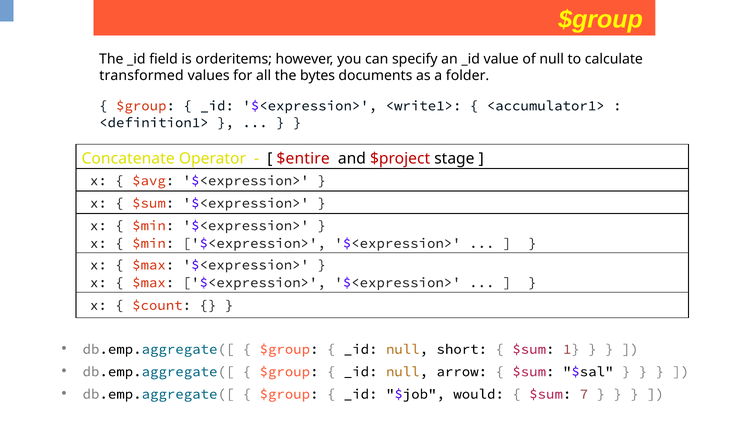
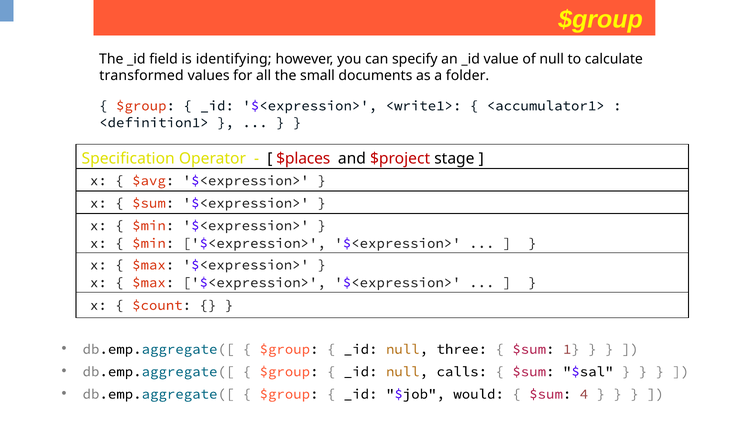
orderitems: orderitems -> identifying
bytes: bytes -> small
Concatenate: Concatenate -> Specification
$entire: $entire -> $places
short: short -> three
arrow: arrow -> calls
7: 7 -> 4
